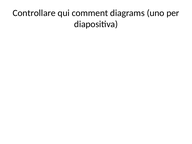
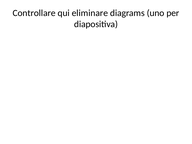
comment: comment -> eliminare
